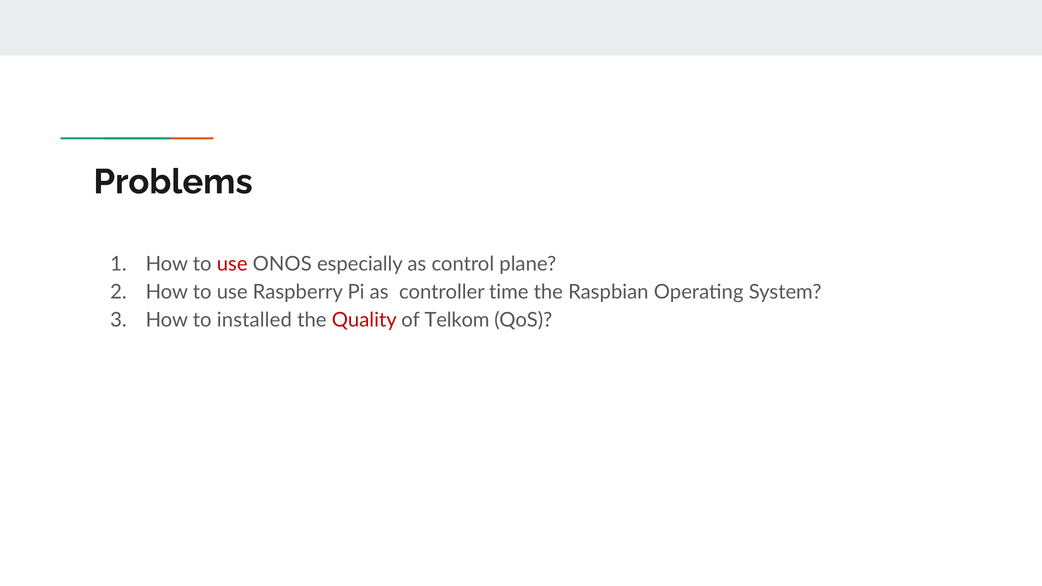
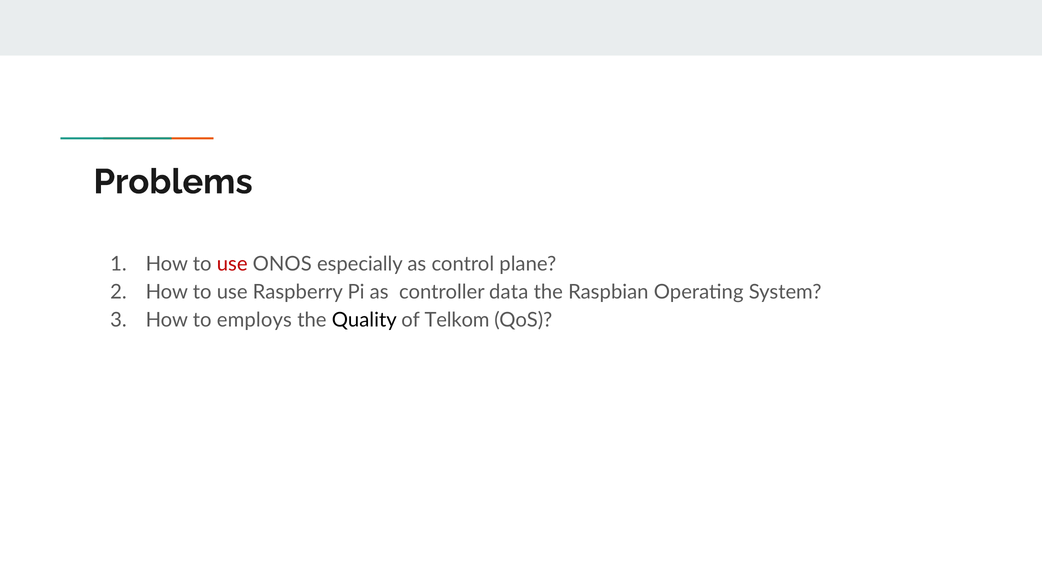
time: time -> data
installed: installed -> employs
Quality colour: red -> black
